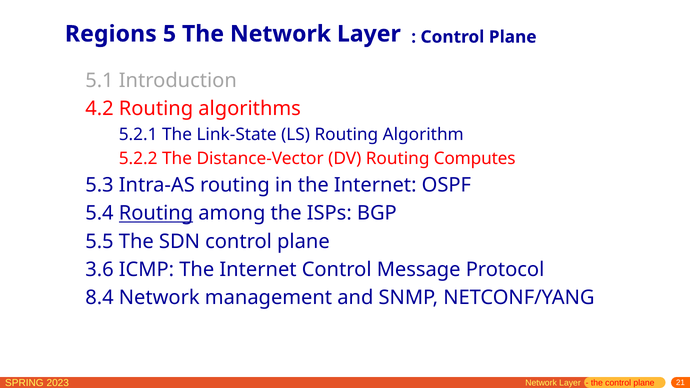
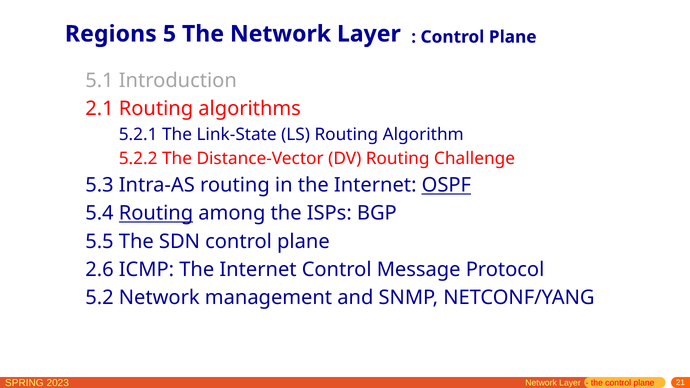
4.2: 4.2 -> 2.1
Computes: Computes -> Challenge
OSPF underline: none -> present
3.6: 3.6 -> 2.6
8.4: 8.4 -> 5.2
